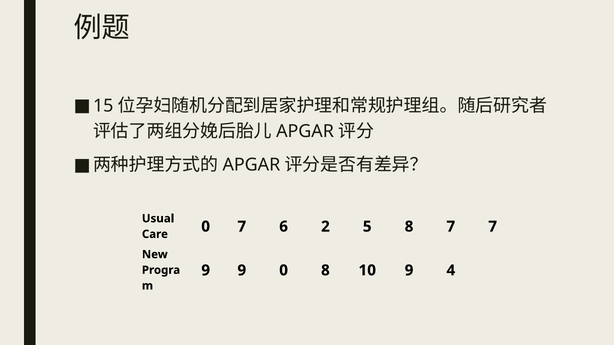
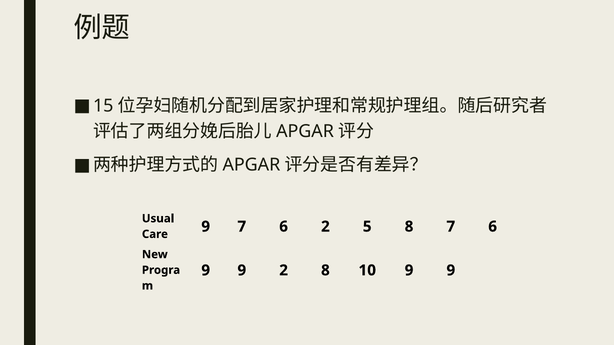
Care 0: 0 -> 9
8 7 7: 7 -> 6
9 0: 0 -> 2
10 9 4: 4 -> 9
